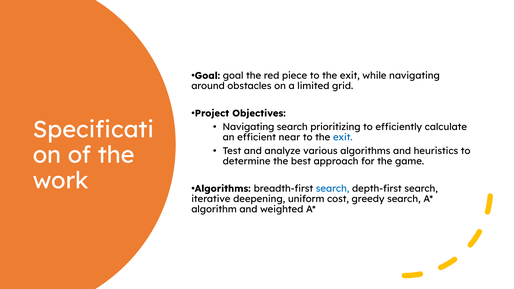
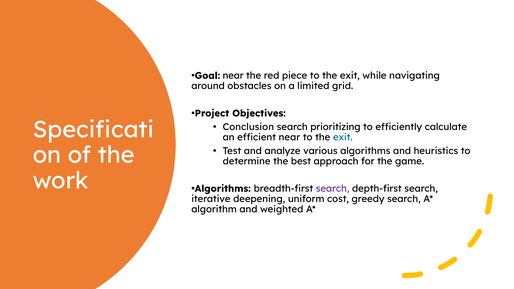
Goal goal: goal -> near
Navigating at (248, 127): Navigating -> Conclusion
search at (333, 189) colour: blue -> purple
